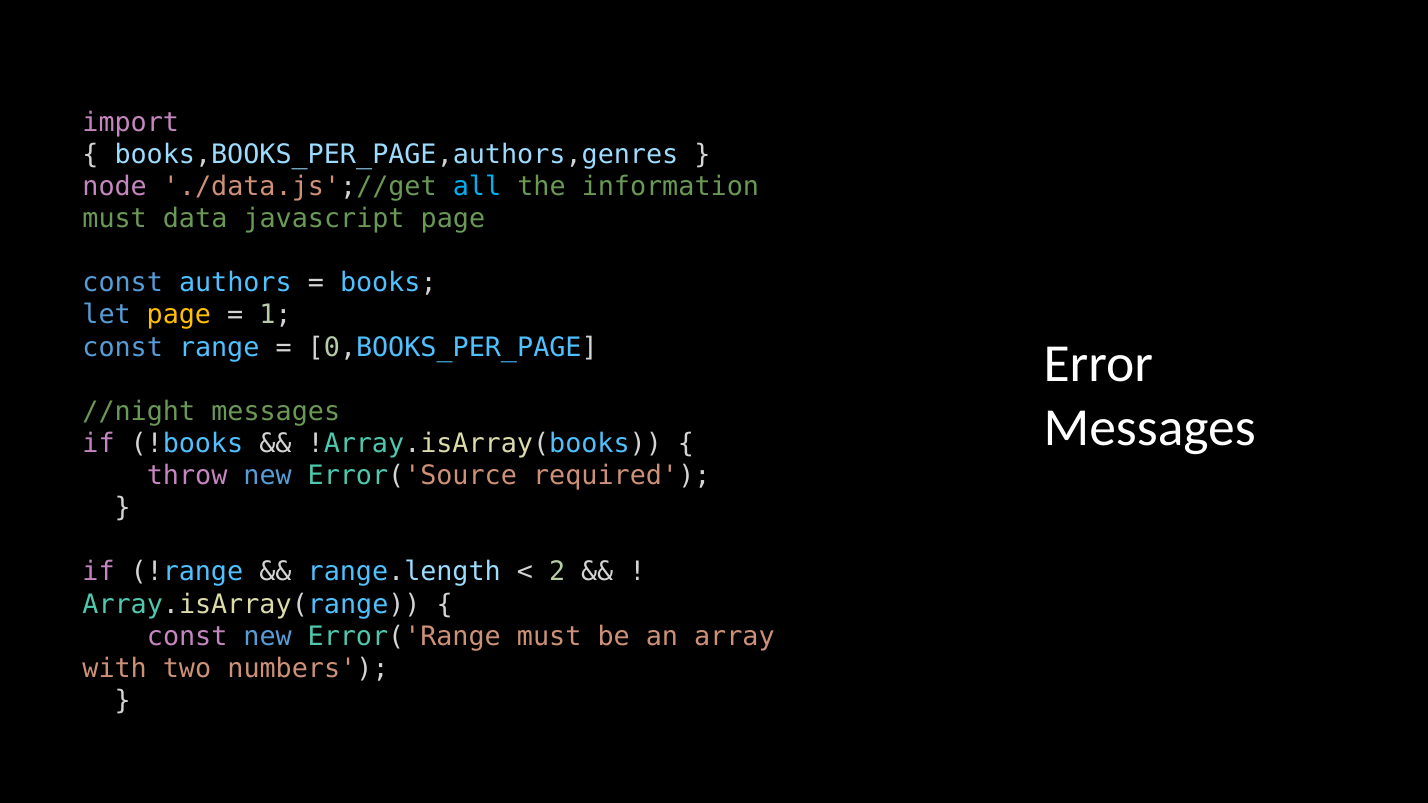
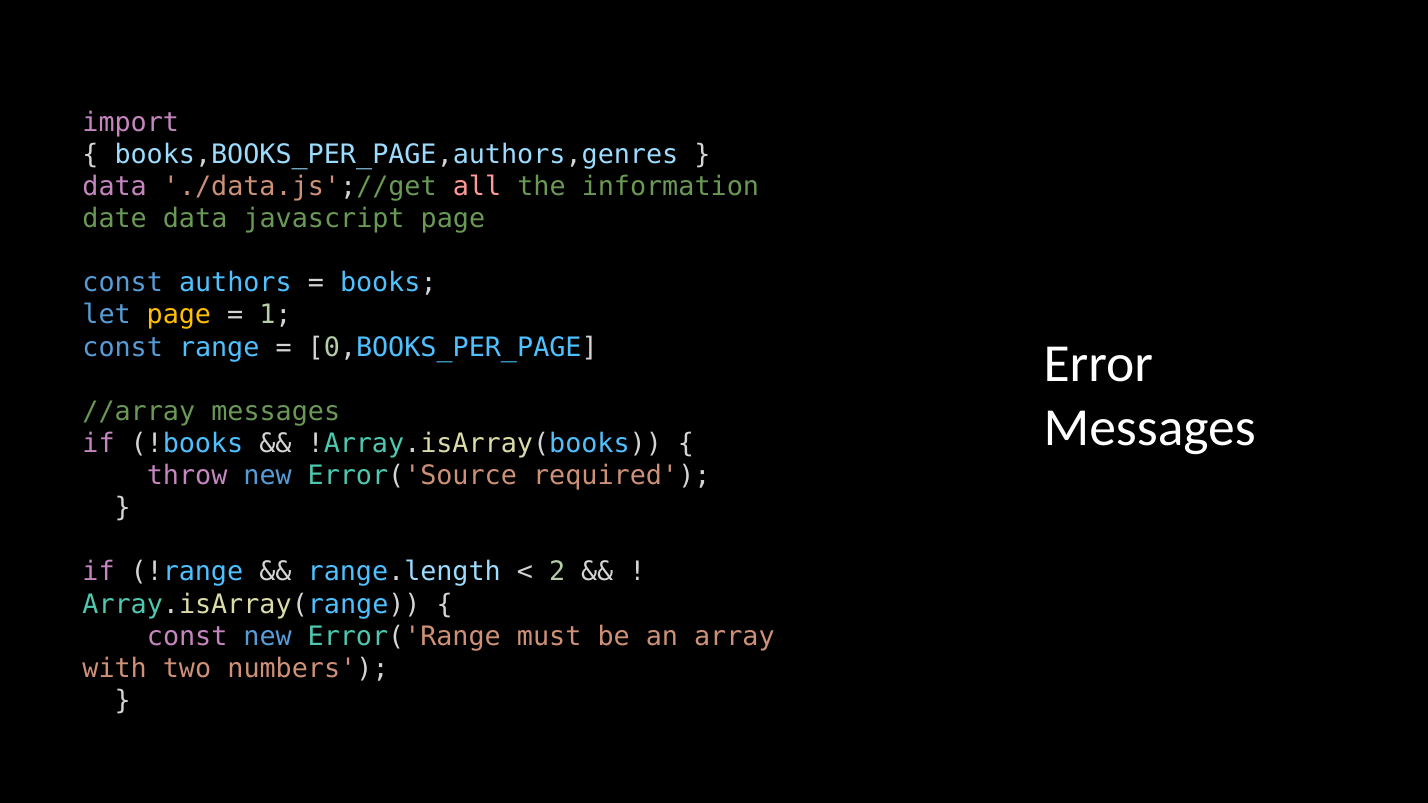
node at (115, 187): node -> data
all colour: light blue -> pink
must at (115, 219): must -> date
//night: //night -> //array
